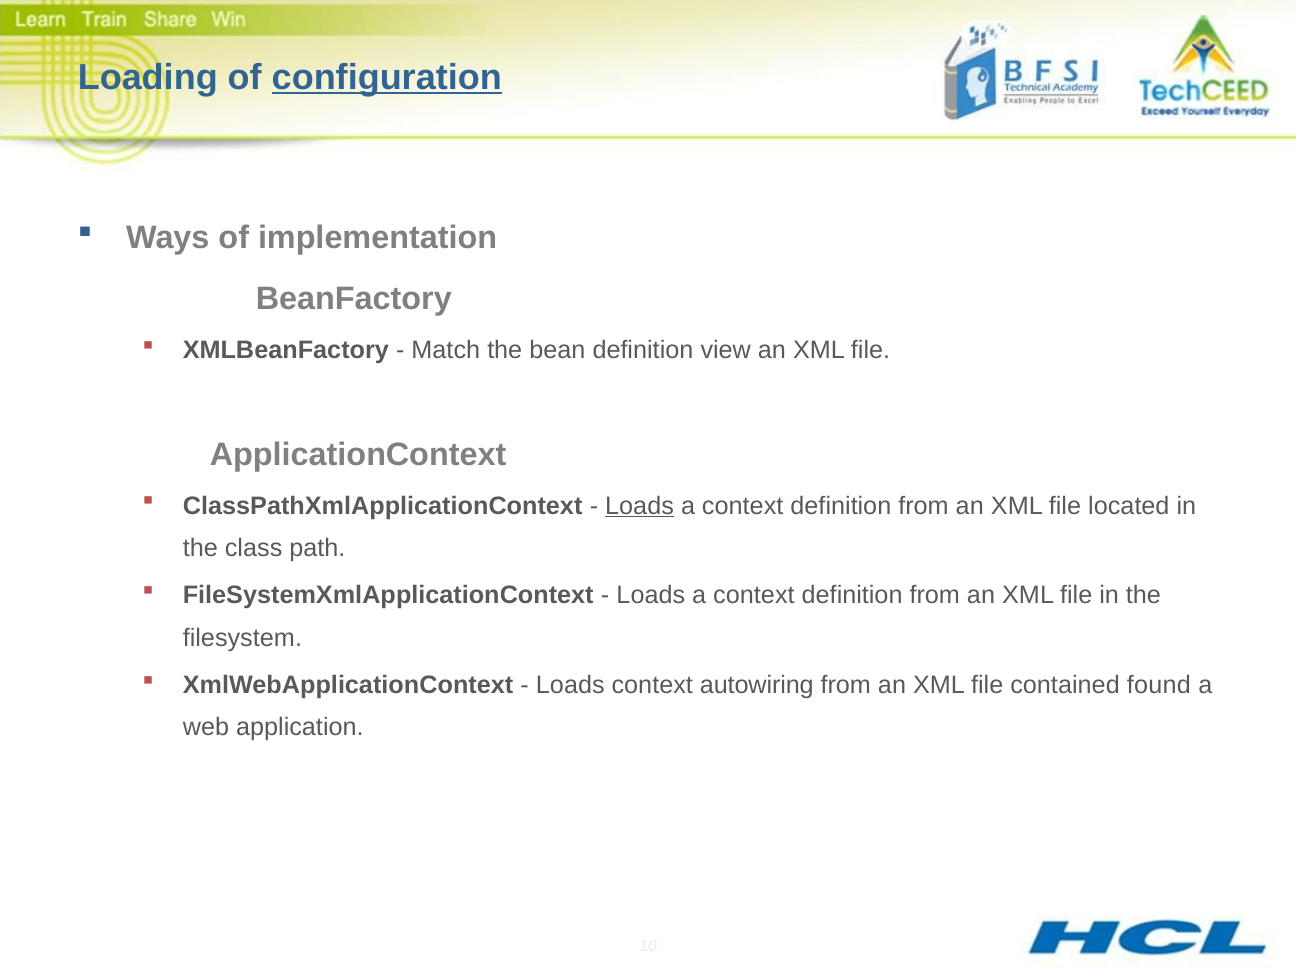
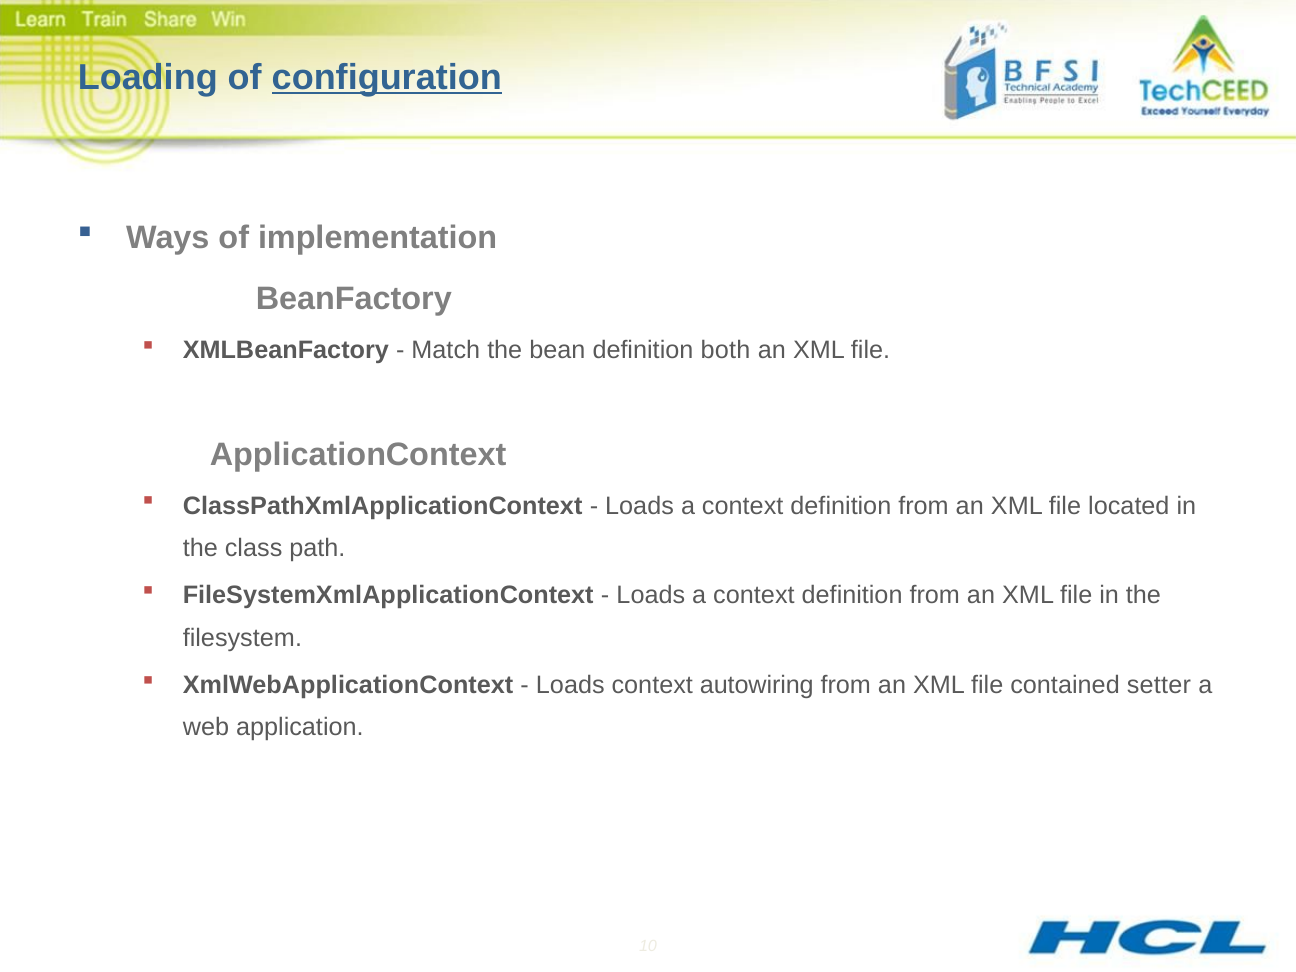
view: view -> both
Loads at (640, 506) underline: present -> none
found: found -> setter
